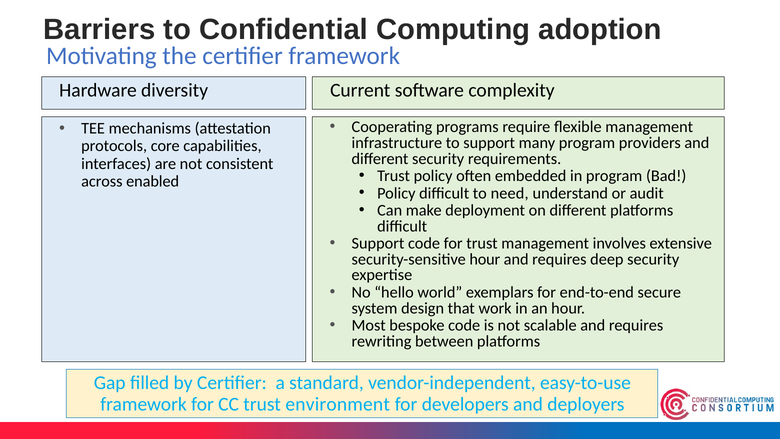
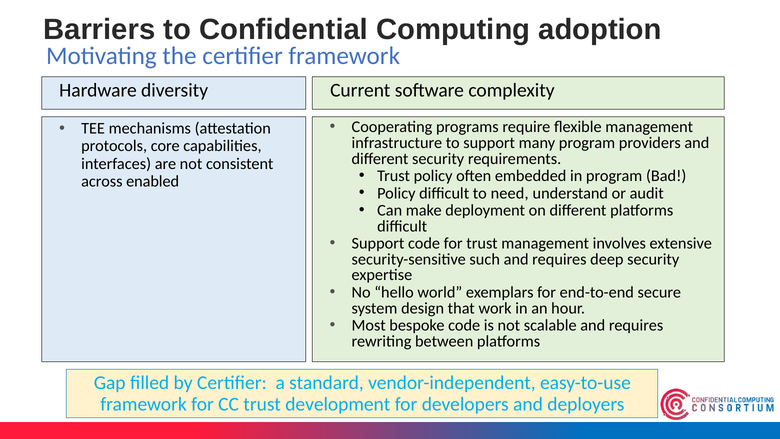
security-sensitive hour: hour -> such
environment: environment -> development
